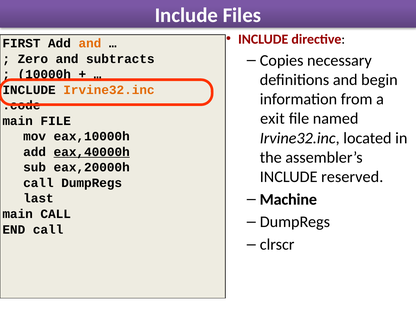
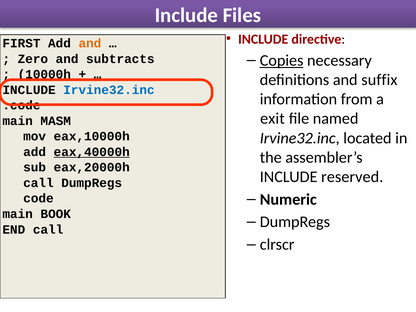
Copies underline: none -> present
begin: begin -> suffix
Irvine32.inc at (109, 90) colour: orange -> blue
main FILE: FILE -> MASM
Machine: Machine -> Numeric
last: last -> code
main CALL: CALL -> BOOK
